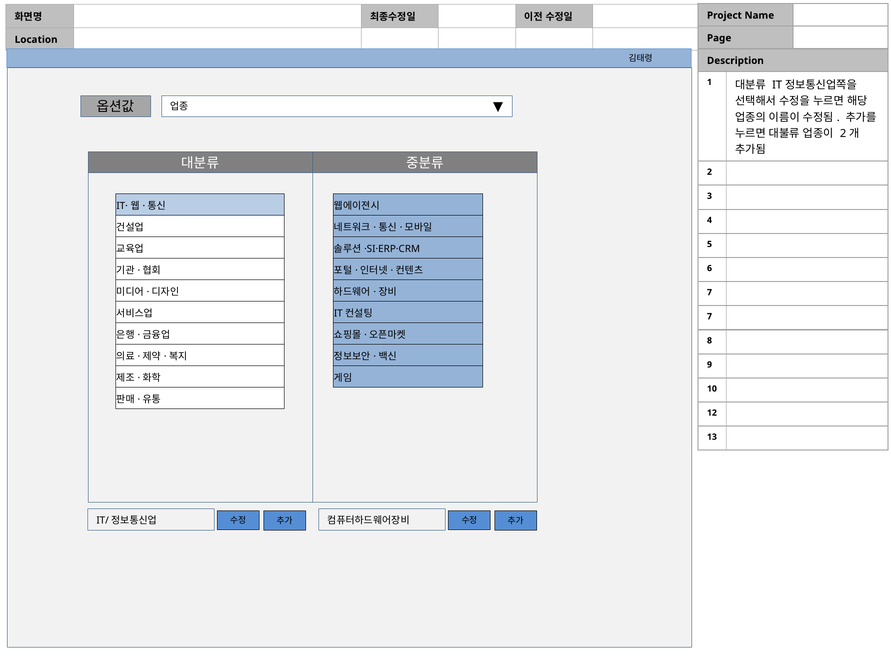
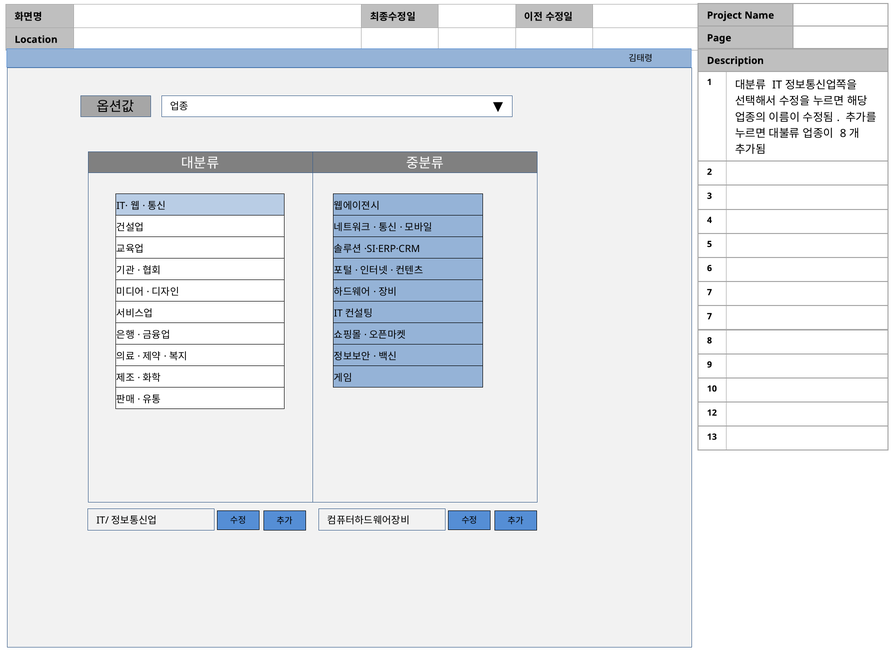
2 at (843, 134): 2 -> 8
